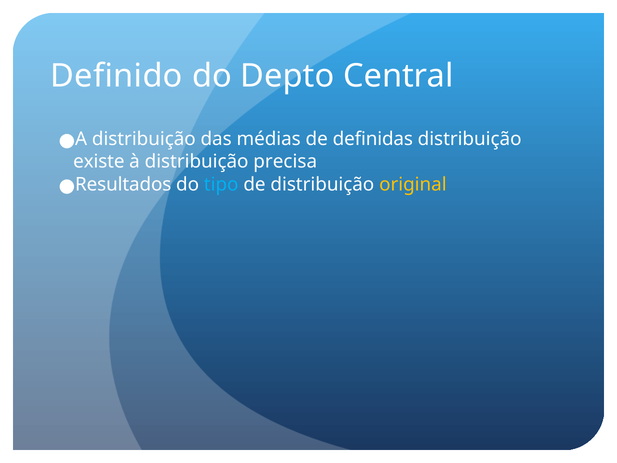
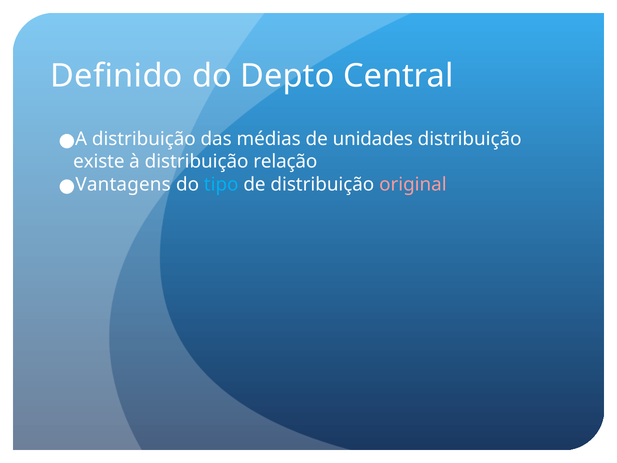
definidas: definidas -> unidades
precisa: precisa -> relação
Resultados: Resultados -> Vantagens
original colour: yellow -> pink
